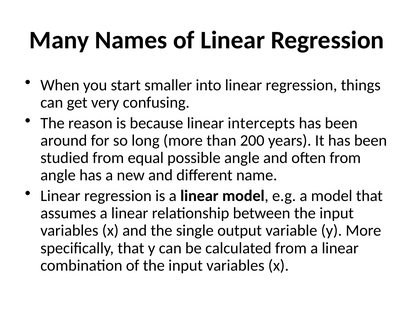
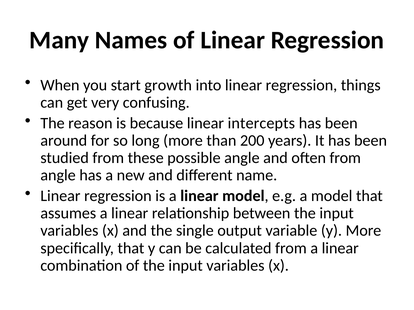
smaller: smaller -> growth
equal: equal -> these
